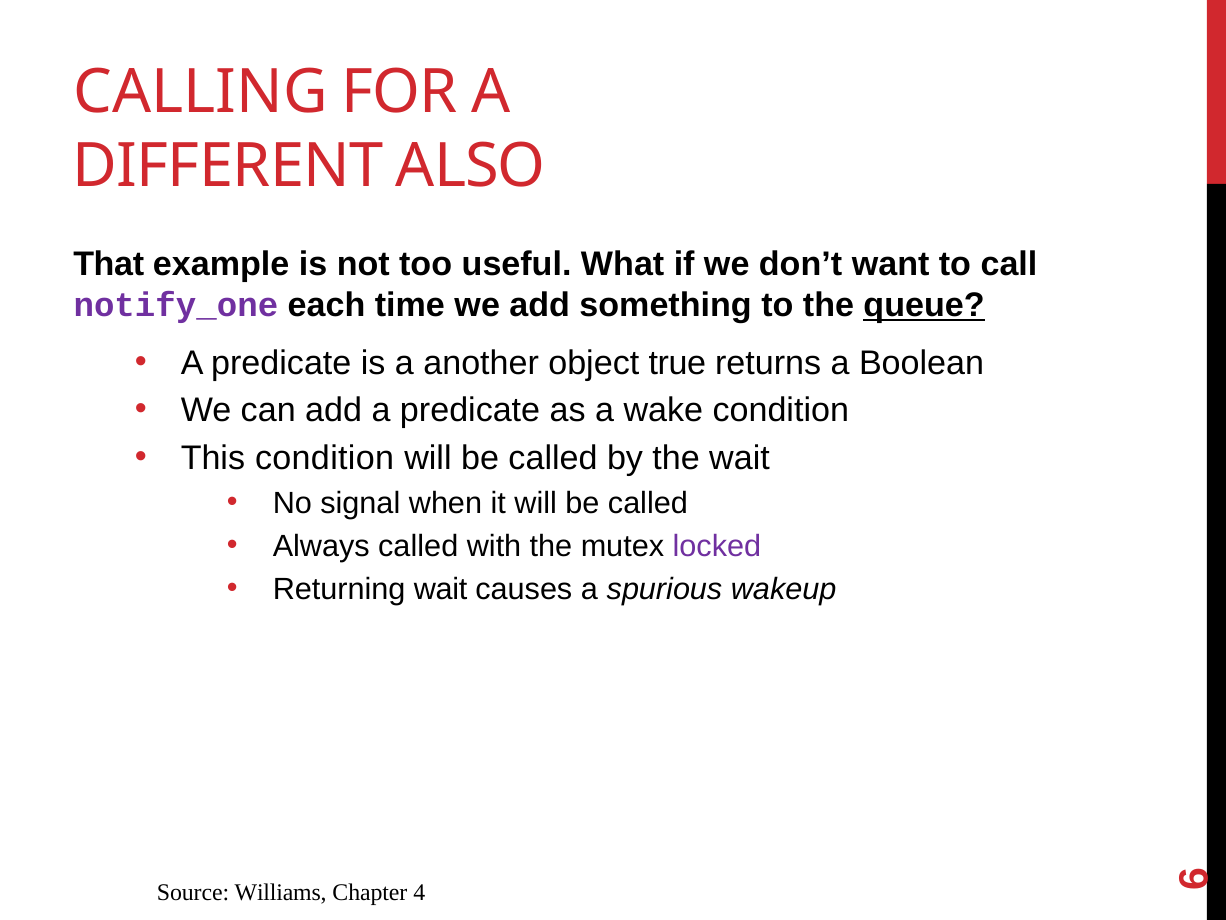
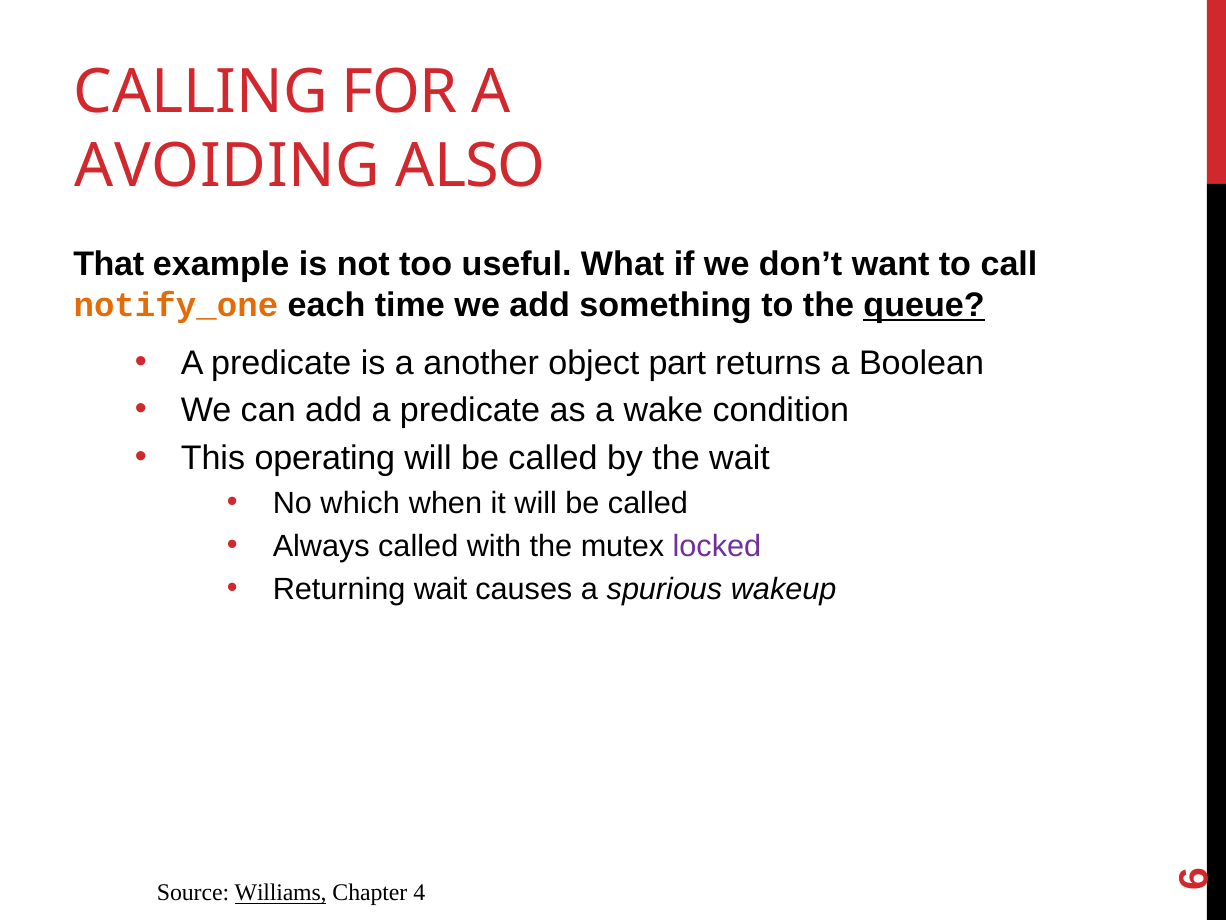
DIFFERENT: DIFFERENT -> AVOIDING
notify_one colour: purple -> orange
true: true -> part
This condition: condition -> operating
signal: signal -> which
Williams underline: none -> present
